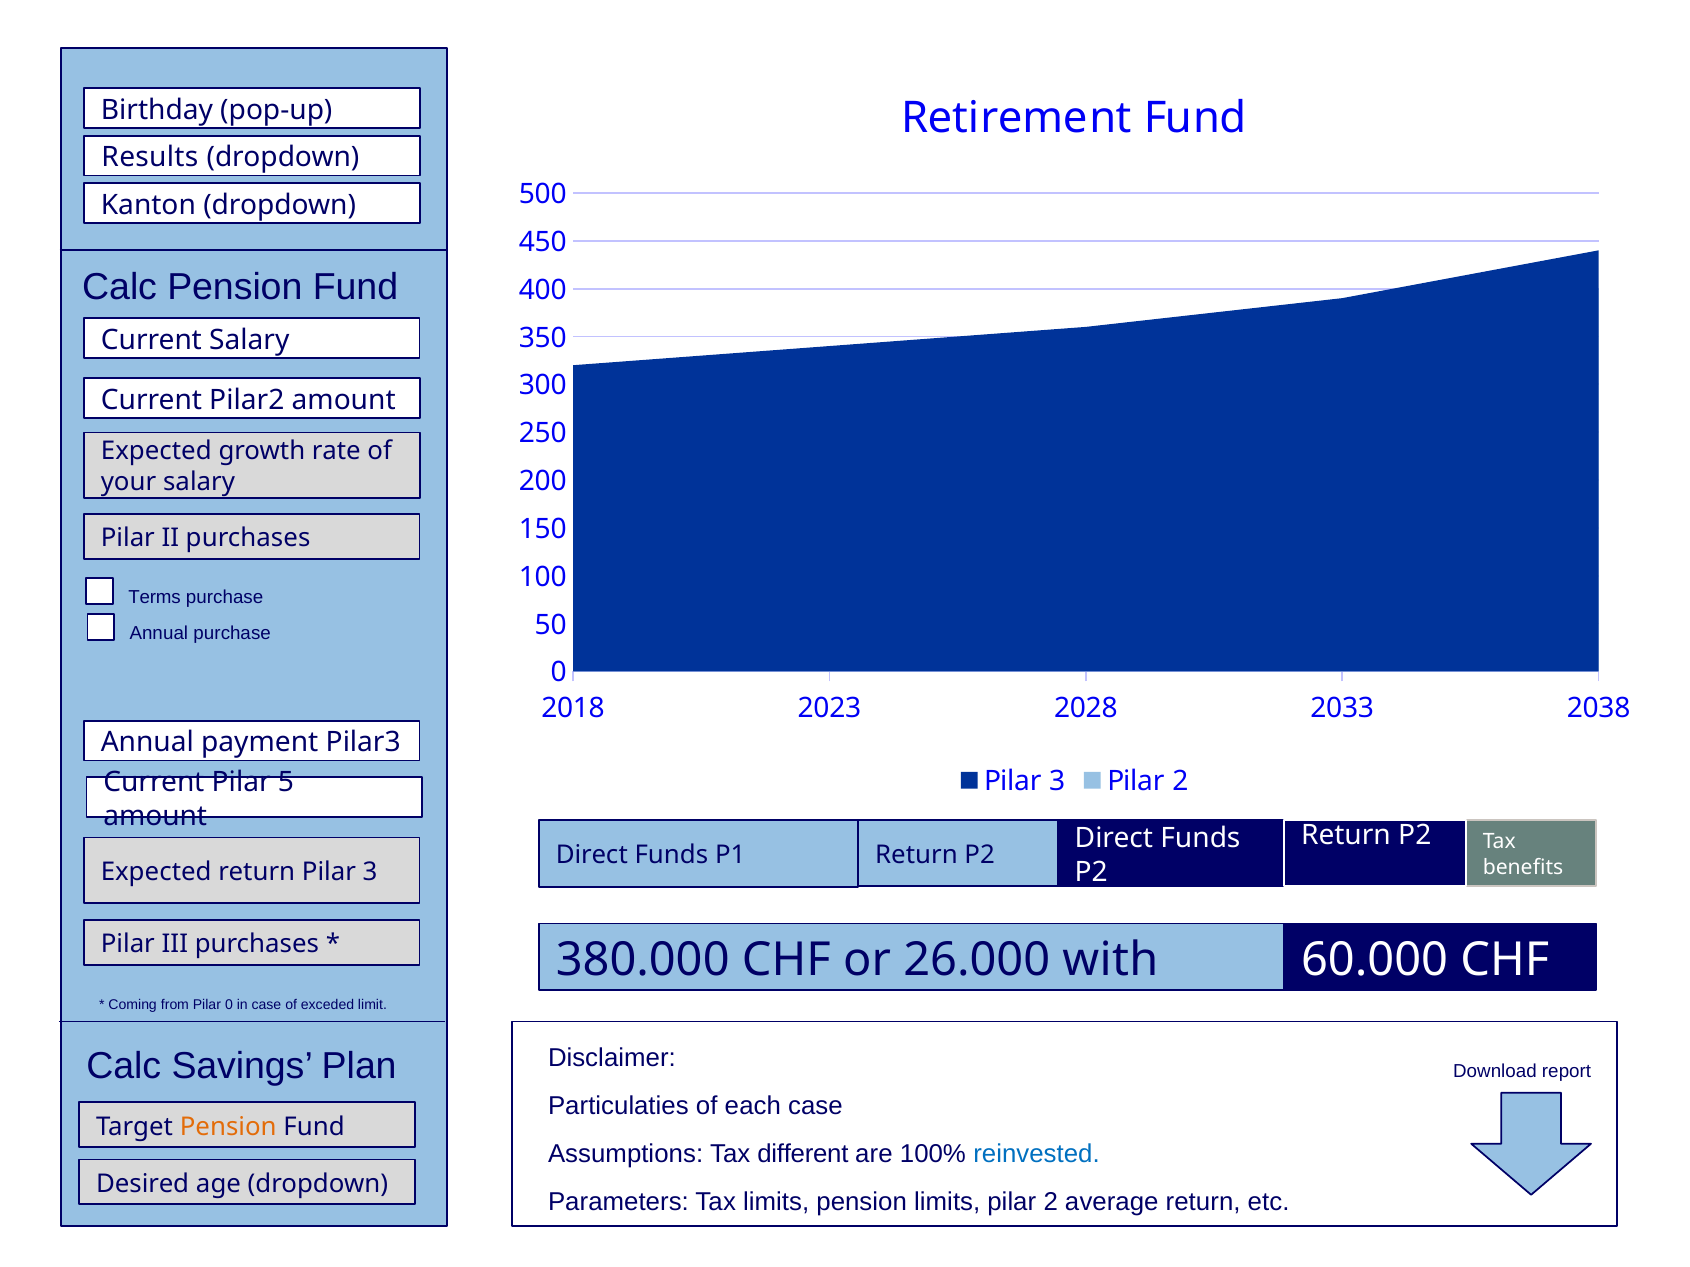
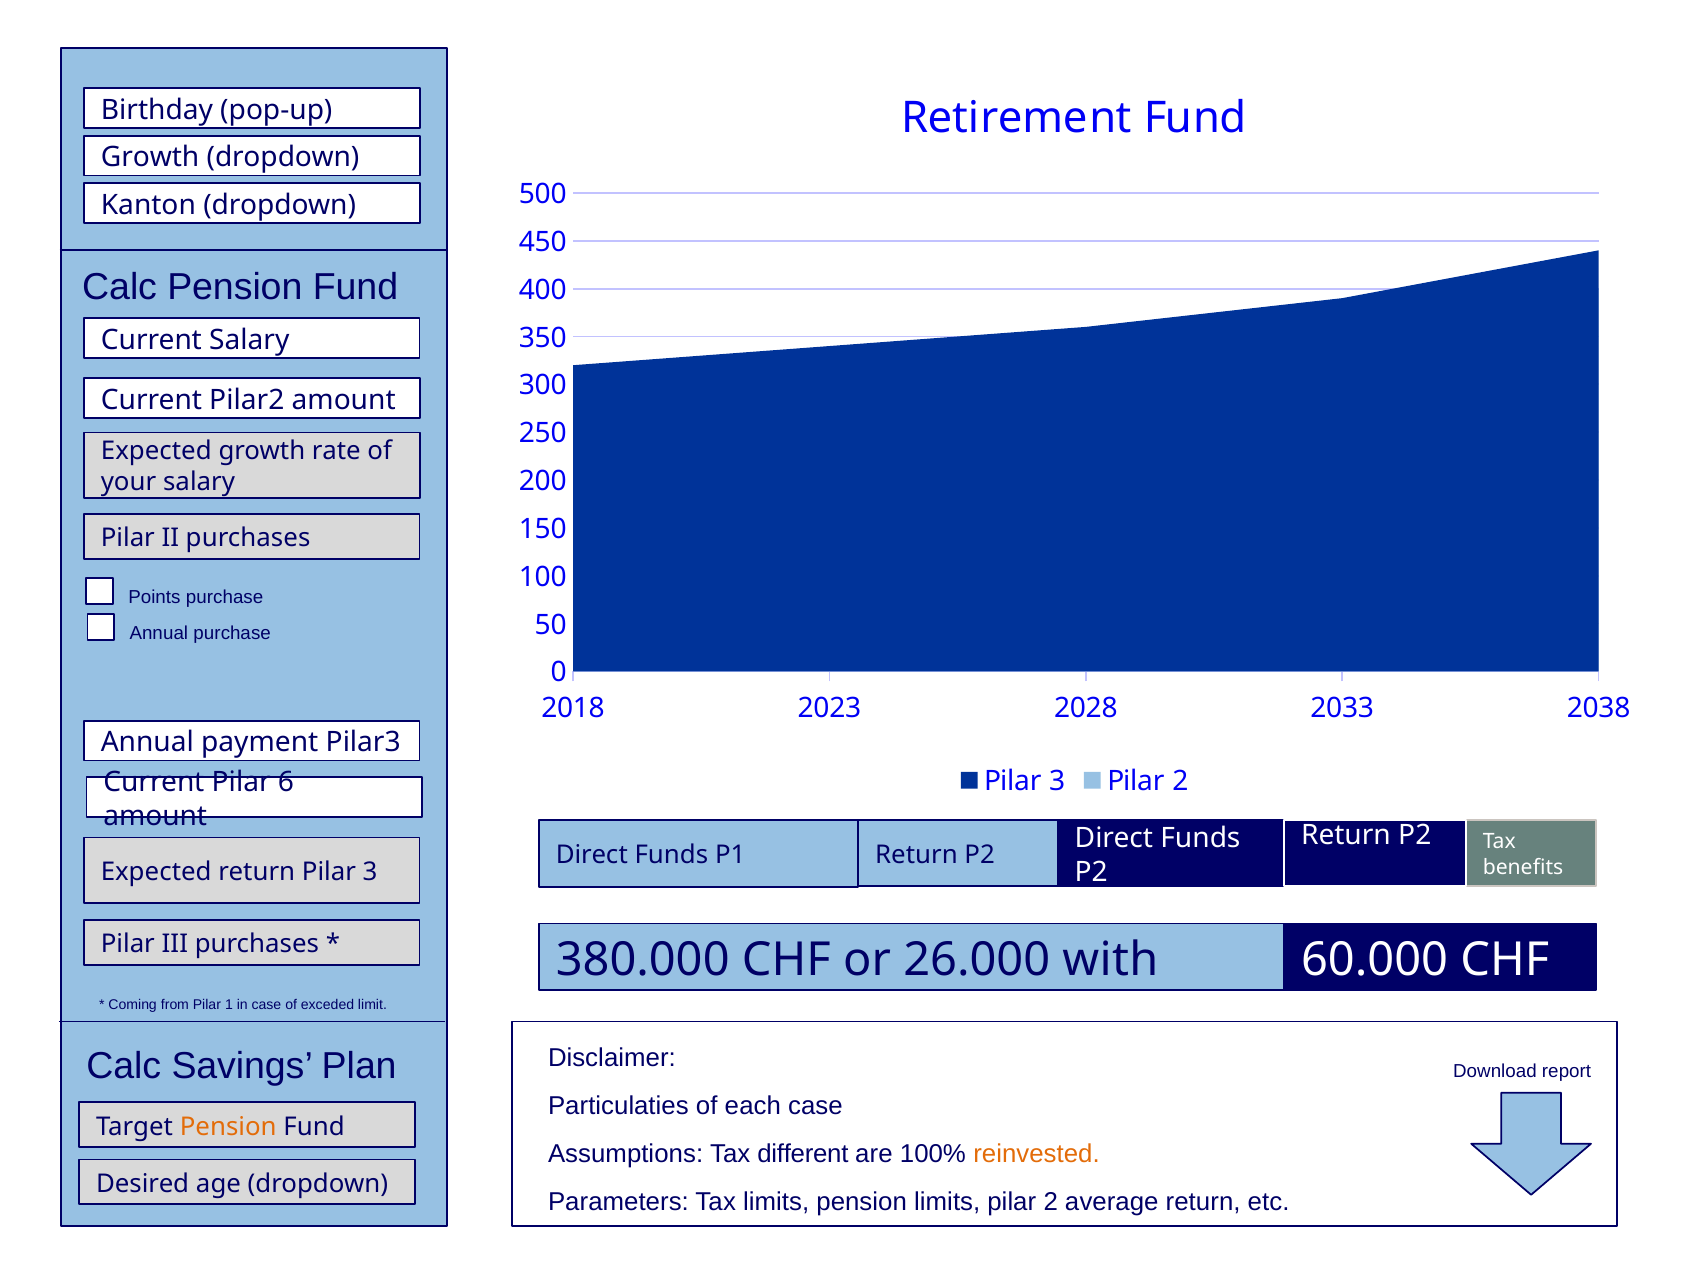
Results at (150, 158): Results -> Growth
Terms: Terms -> Points
5: 5 -> 6
Pilar 0: 0 -> 1
reinvested colour: blue -> orange
